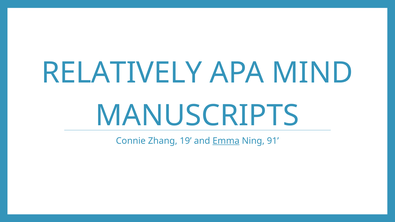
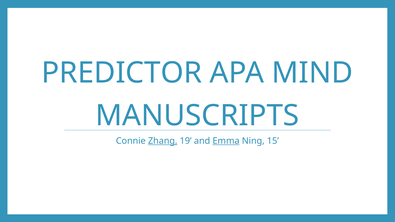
RELATIVELY: RELATIVELY -> PREDICTOR
Zhang underline: none -> present
91: 91 -> 15
